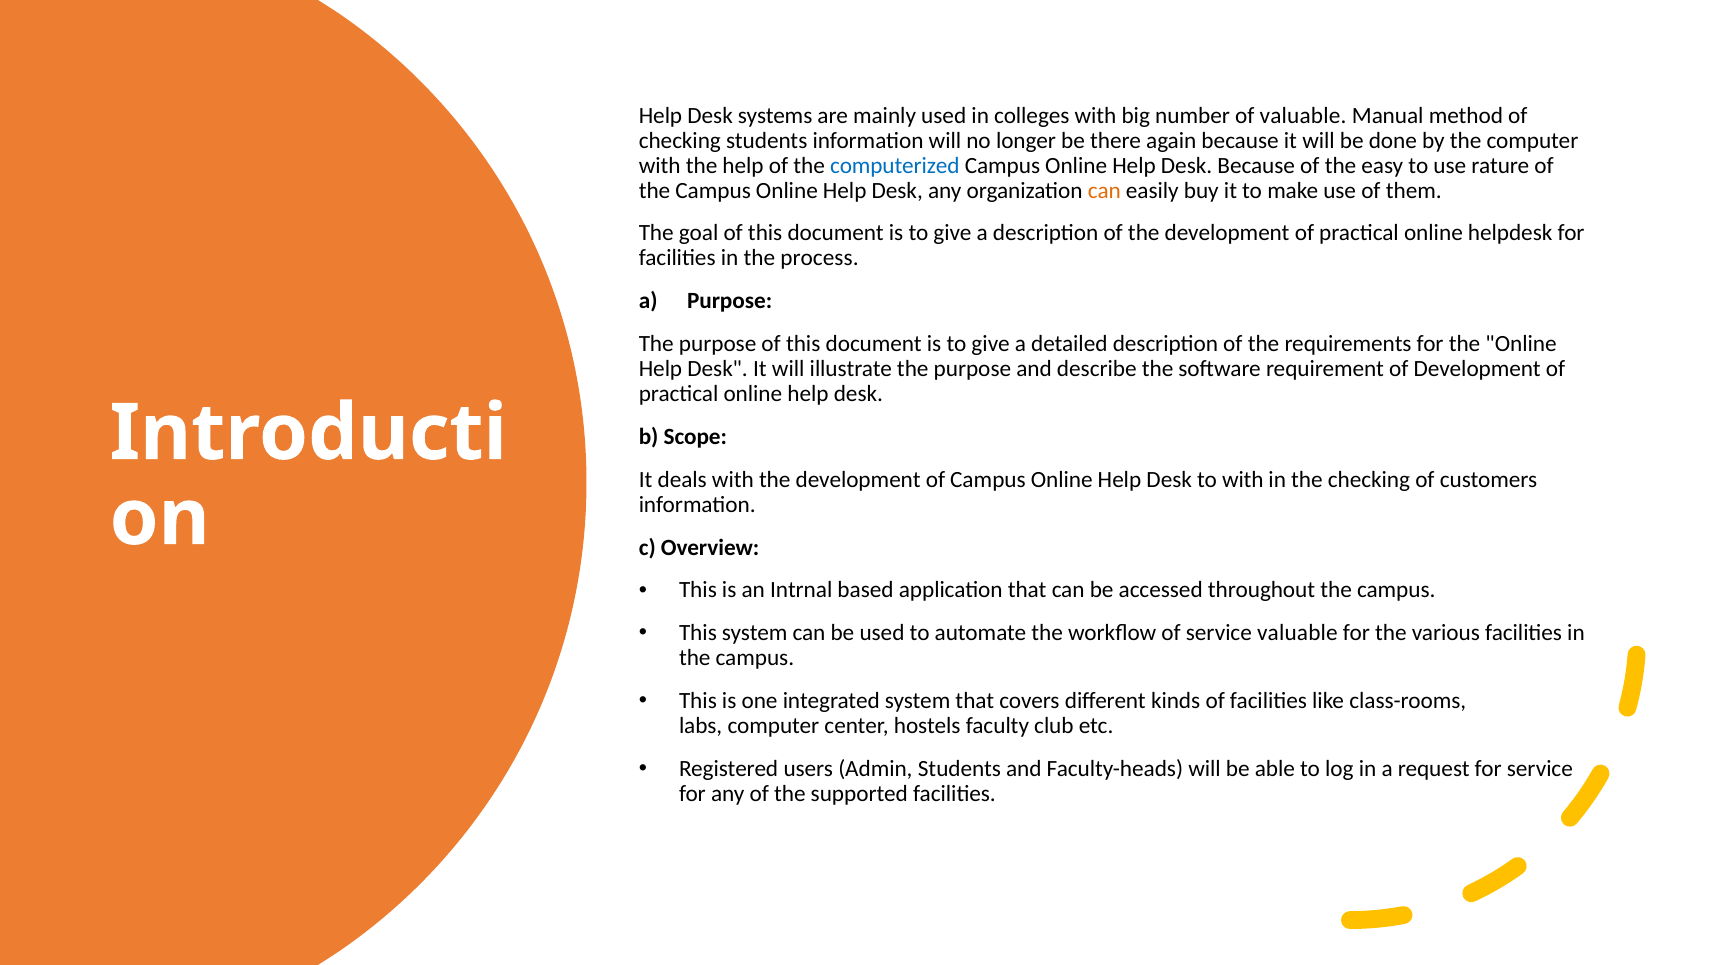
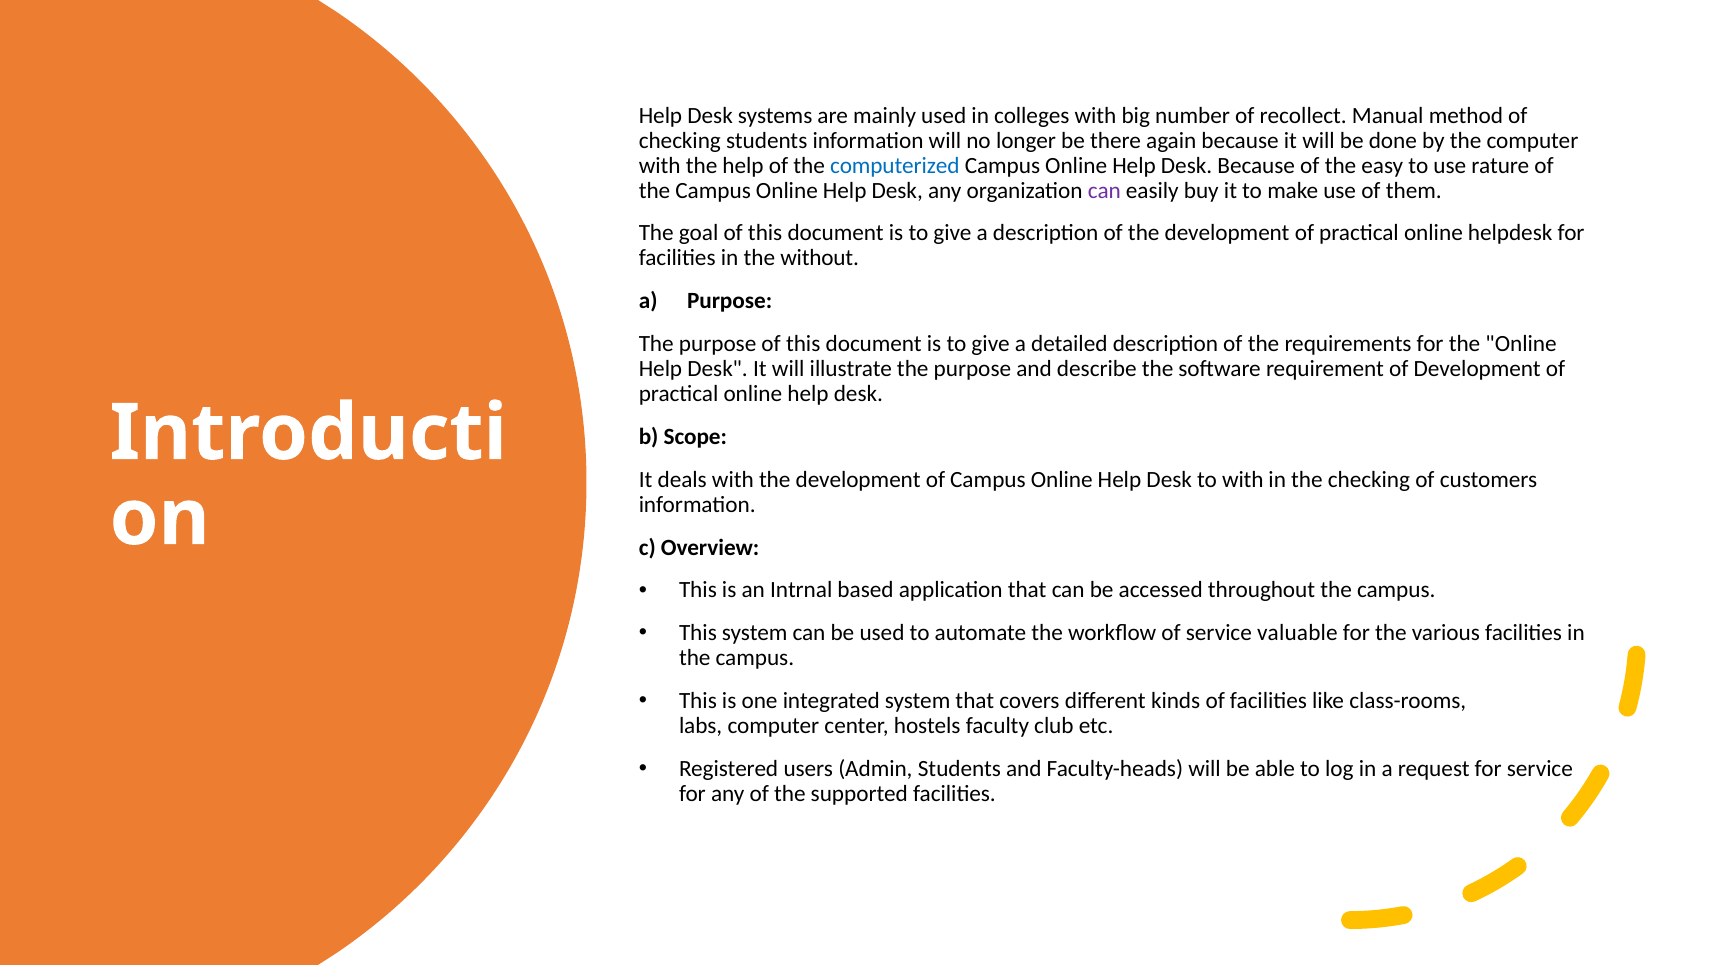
of valuable: valuable -> recollect
can at (1104, 190) colour: orange -> purple
process: process -> without
